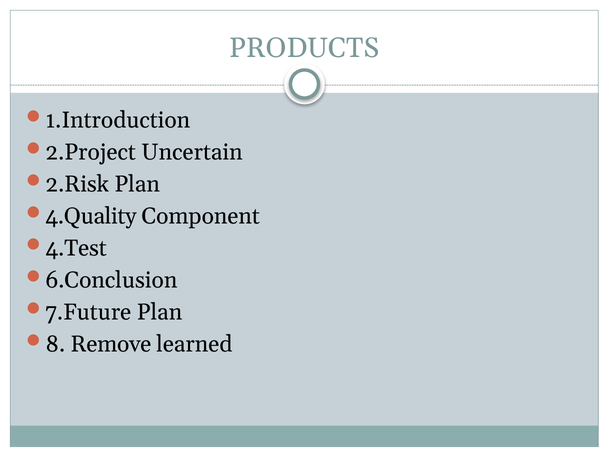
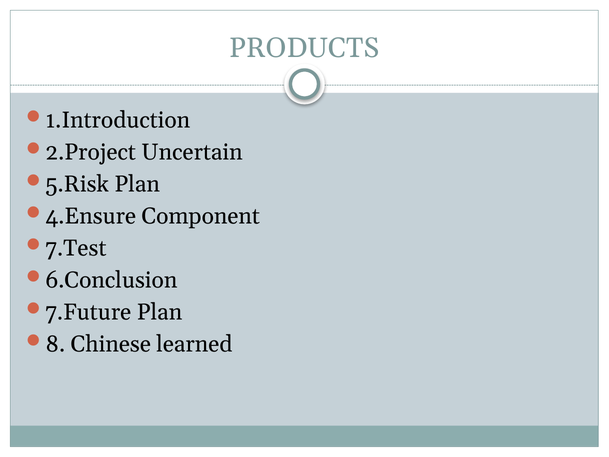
2.Risk: 2.Risk -> 5.Risk
4.Quality: 4.Quality -> 4.Ensure
4.Test: 4.Test -> 7.Test
Remove: Remove -> Chinese
